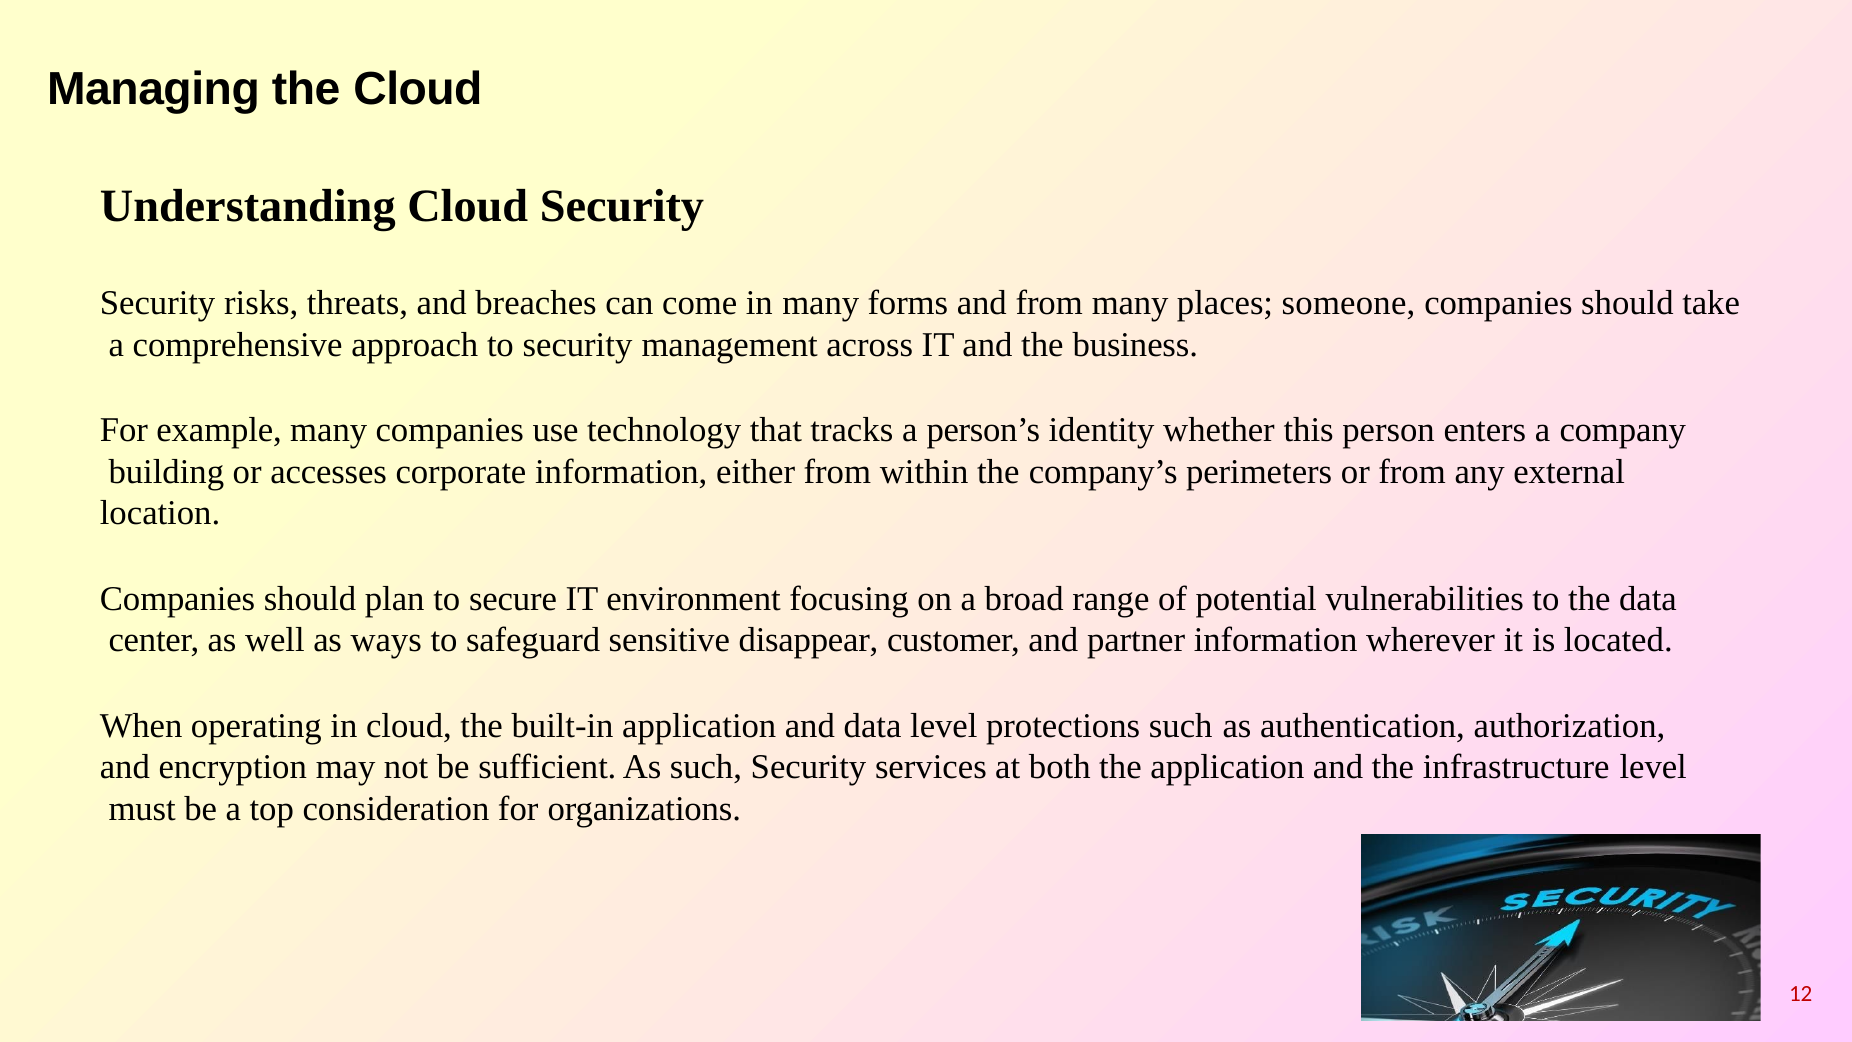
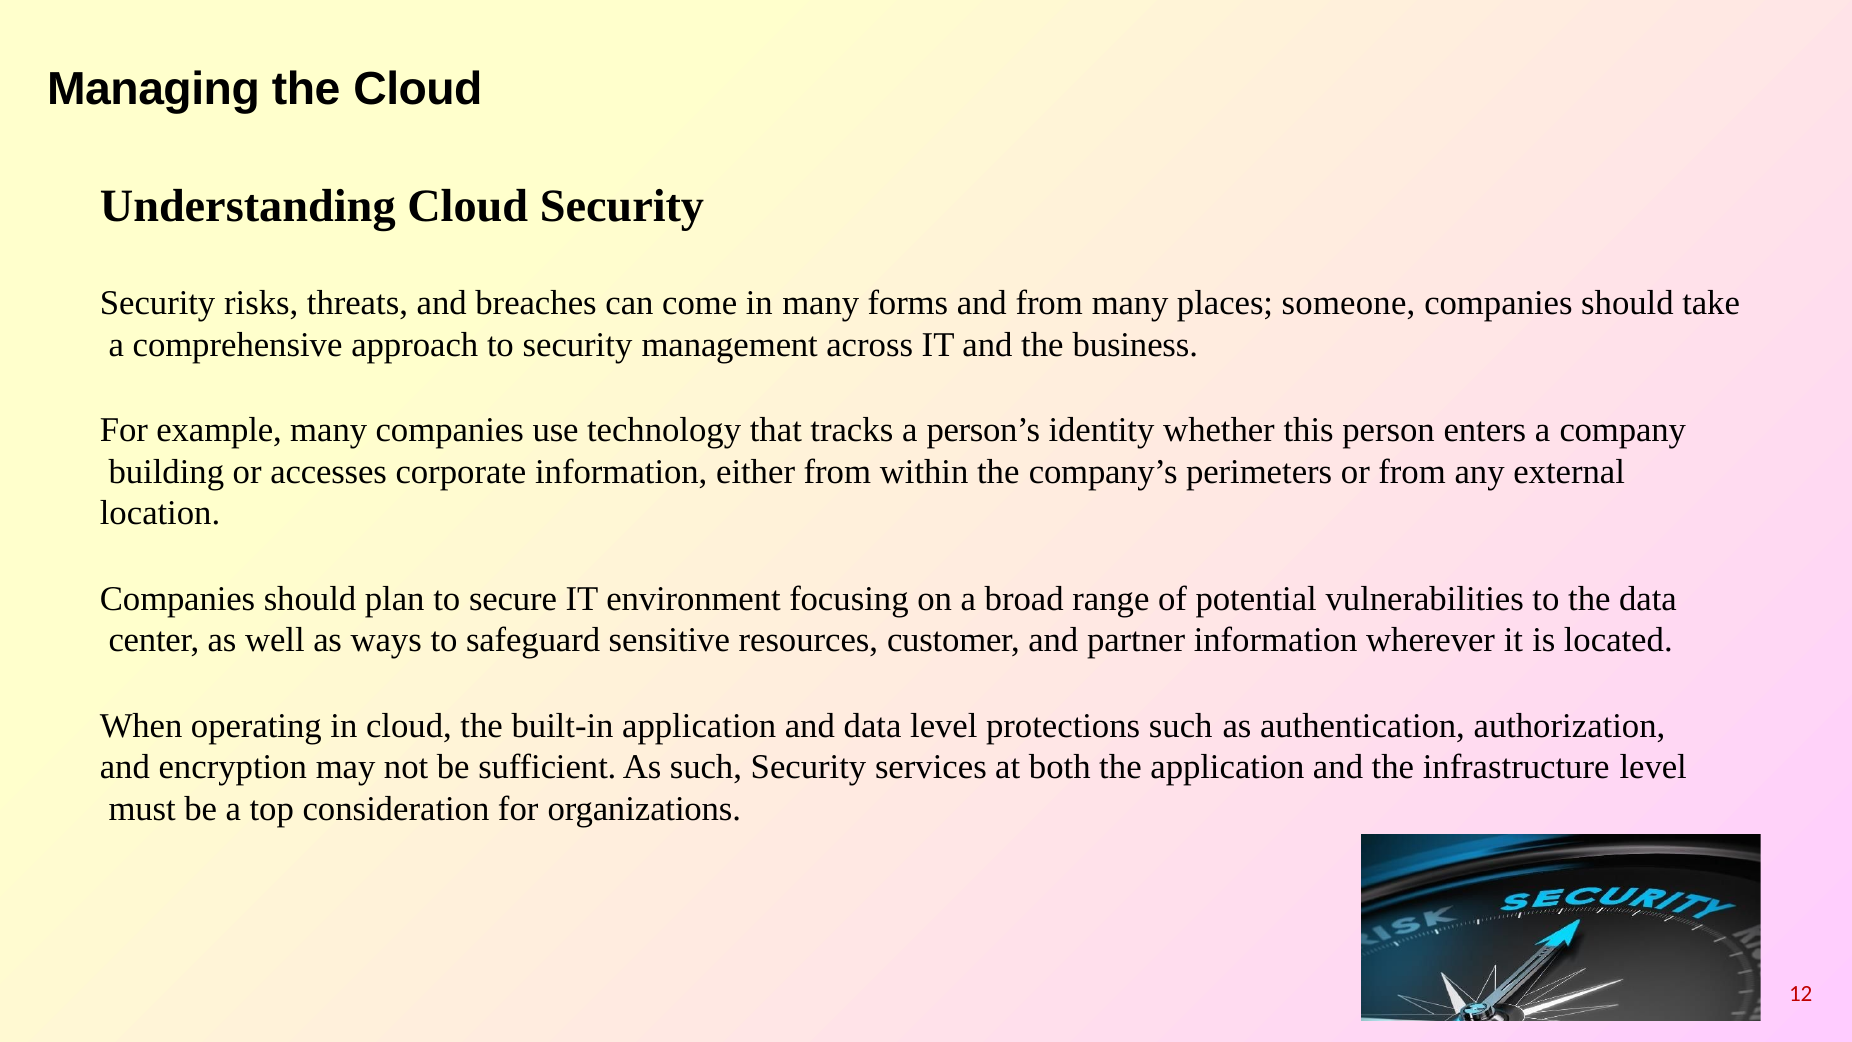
disappear: disappear -> resources
